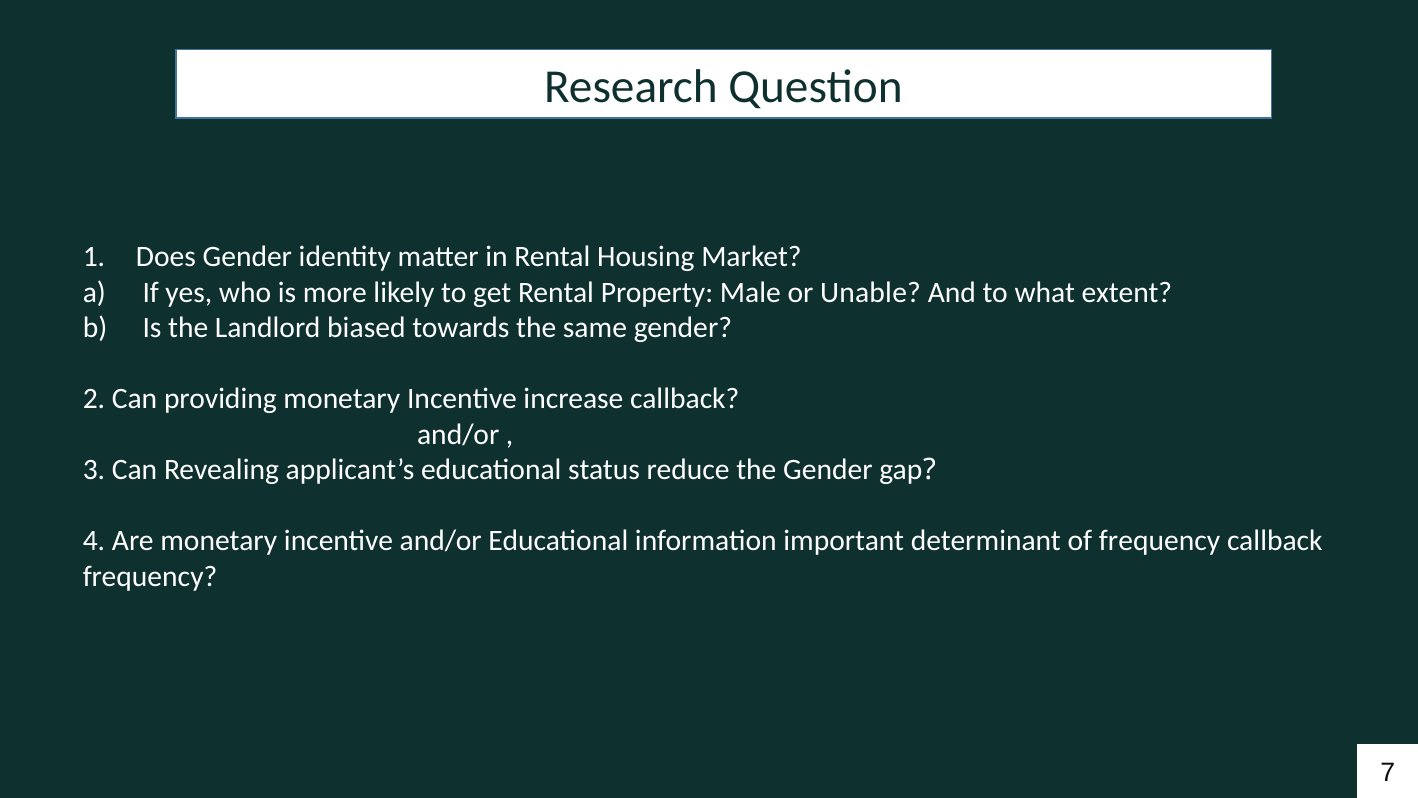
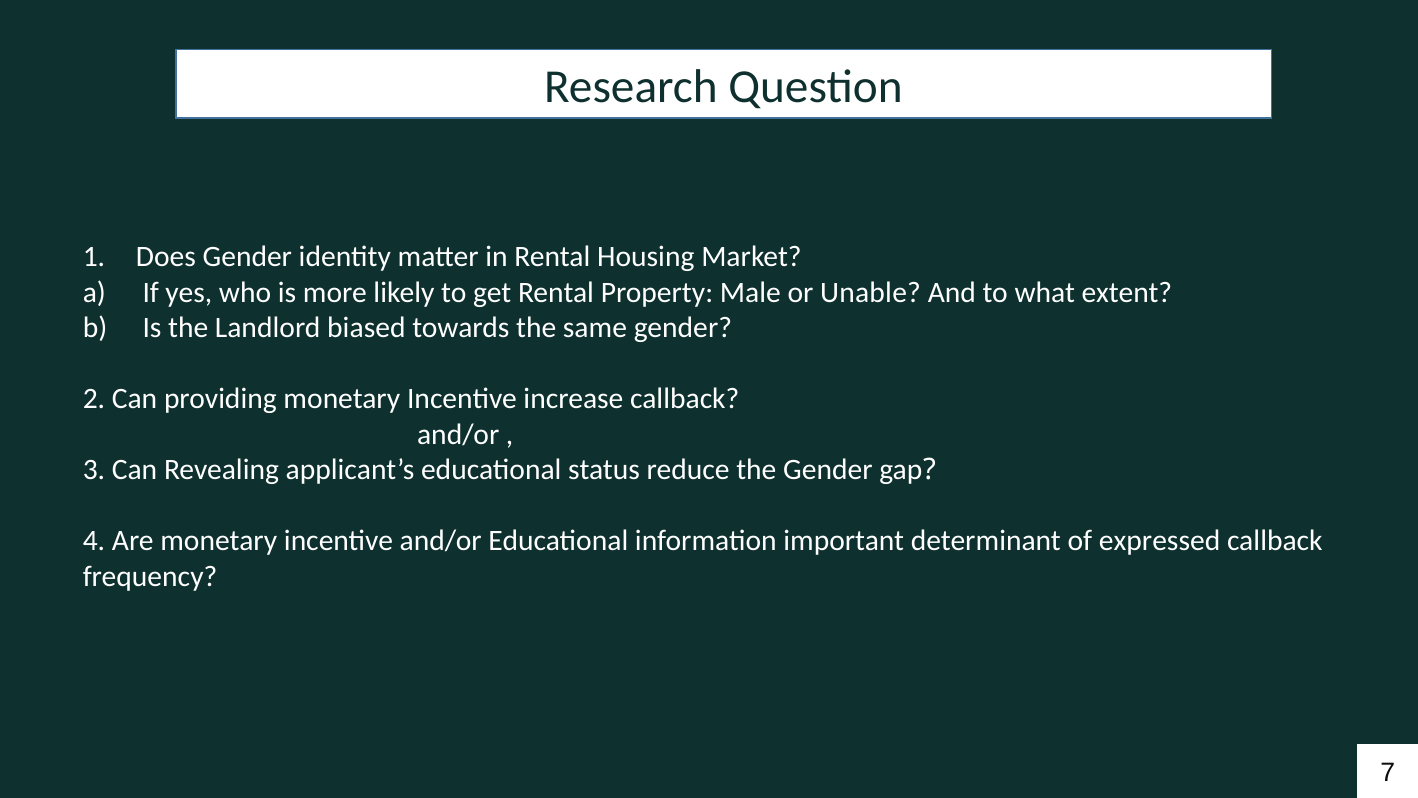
of frequency: frequency -> expressed
